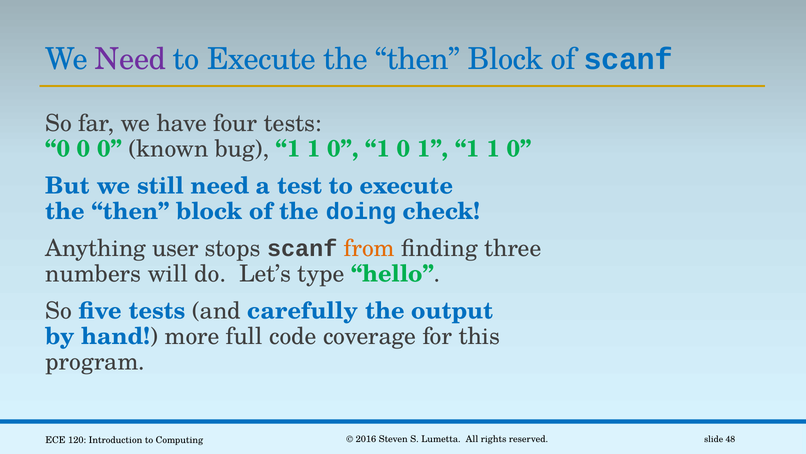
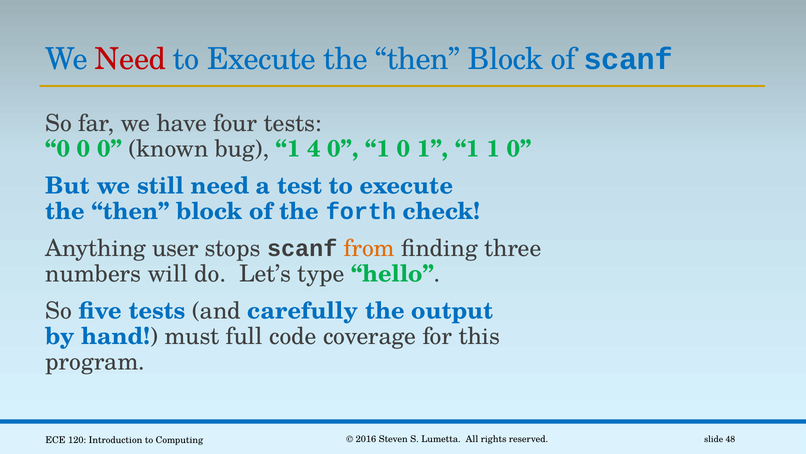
Need at (131, 59) colour: purple -> red
bug 1 1: 1 -> 4
doing: doing -> forth
more: more -> must
